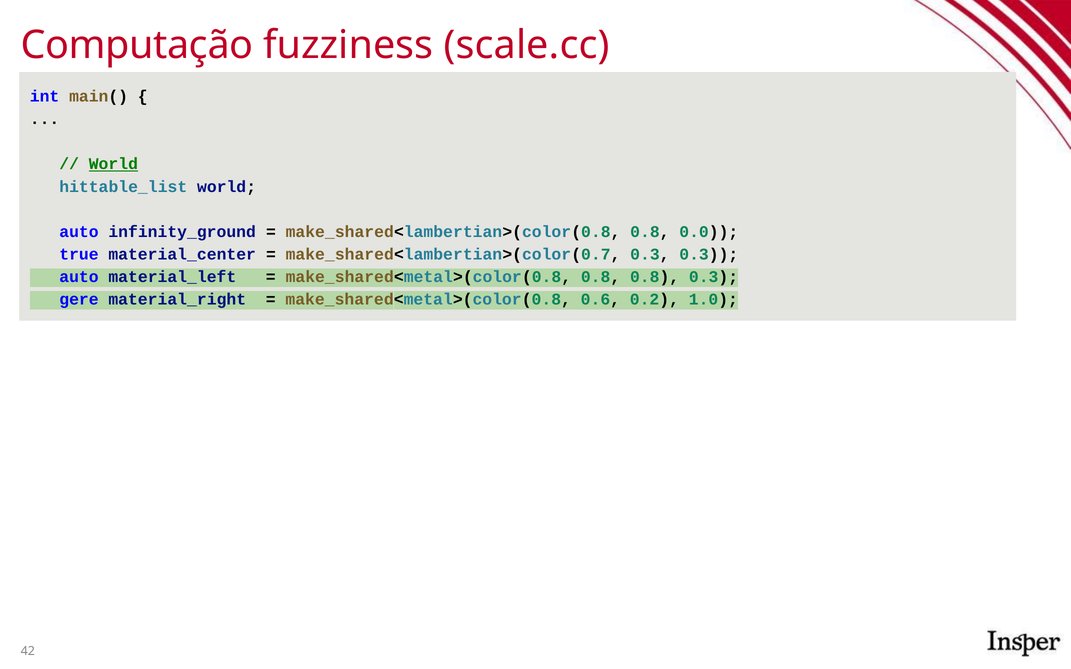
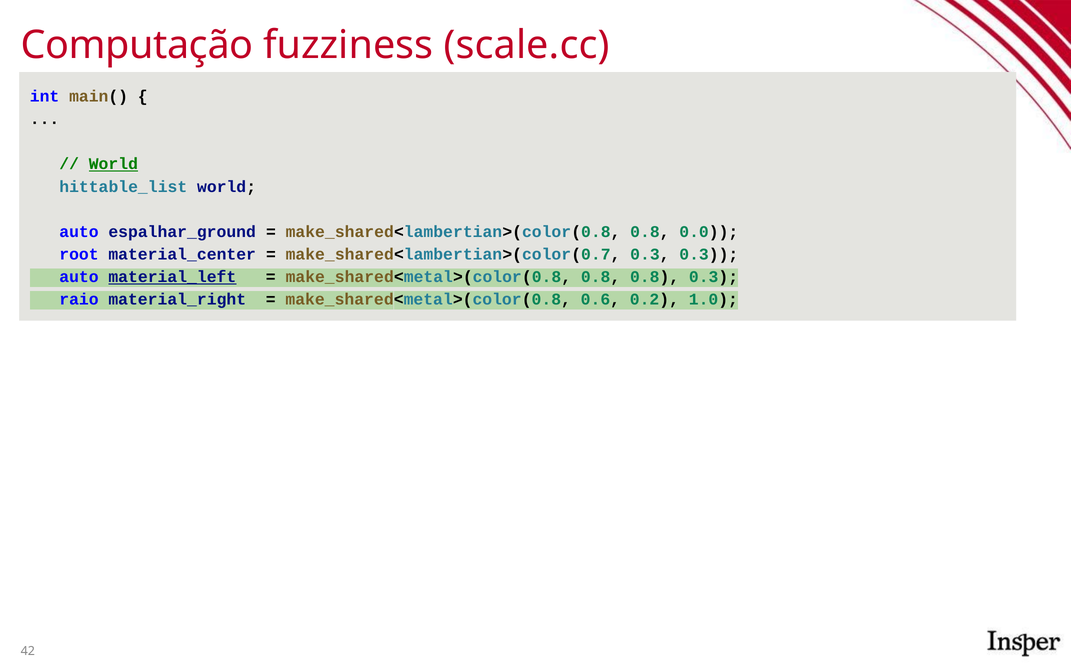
infinity_ground: infinity_ground -> espalhar_ground
true: true -> root
material_left underline: none -> present
gere: gere -> raio
